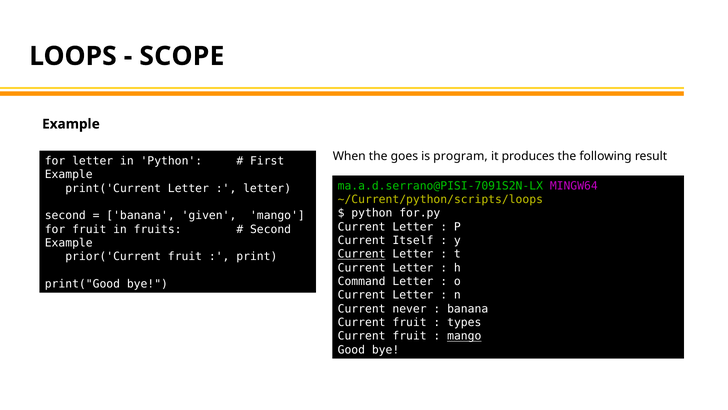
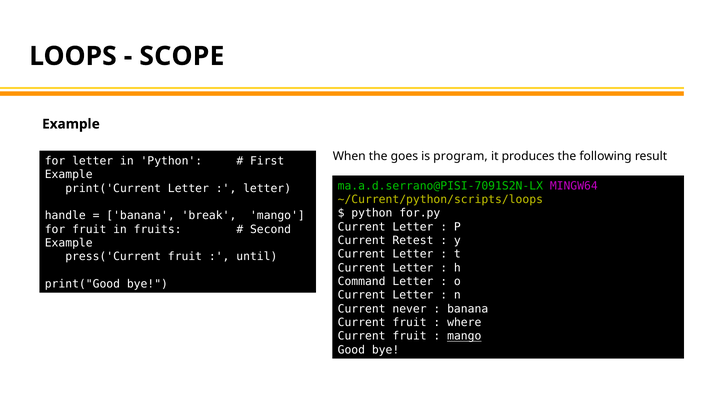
second at (65, 215): second -> handle
given: given -> break
Itself: Itself -> Retest
Current at (362, 254) underline: present -> none
prior('Current: prior('Current -> press('Current
print: print -> until
types: types -> where
